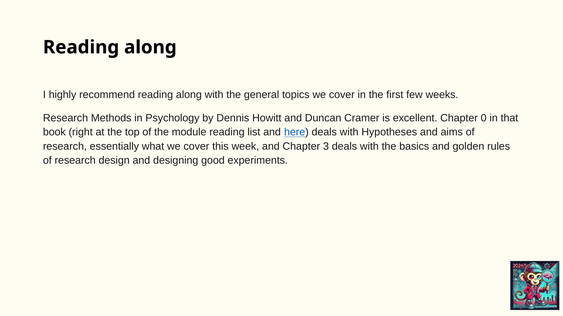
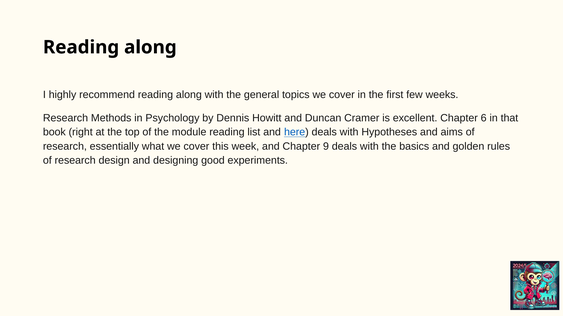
0: 0 -> 6
3: 3 -> 9
